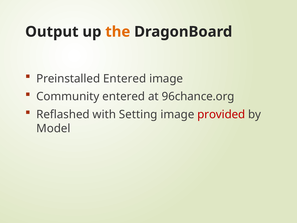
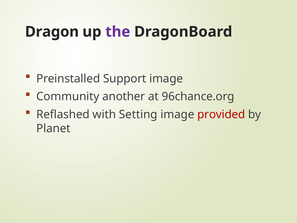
Output: Output -> Dragon
the colour: orange -> purple
Preinstalled Entered: Entered -> Support
Community entered: entered -> another
Model: Model -> Planet
